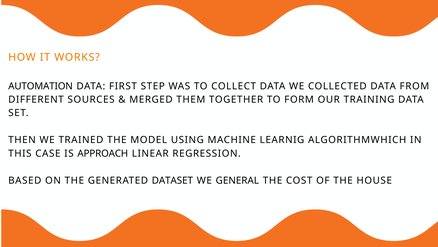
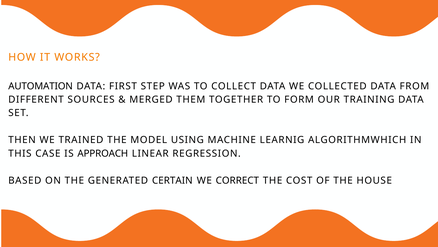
DATASET: DATASET -> CERTAIN
GENERAL: GENERAL -> CORRECT
